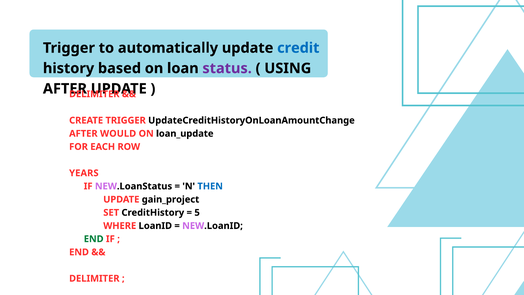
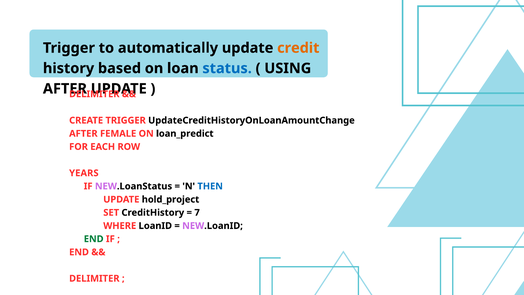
credit colour: blue -> orange
status colour: purple -> blue
WOULD: WOULD -> FEMALE
loan_update: loan_update -> loan_predict
gain_project: gain_project -> hold_project
5: 5 -> 7
